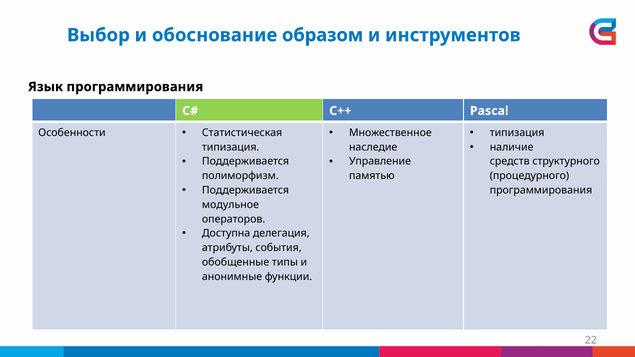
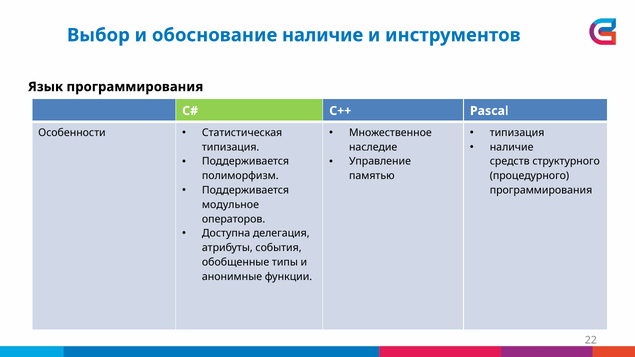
обоснование образом: образом -> наличие
